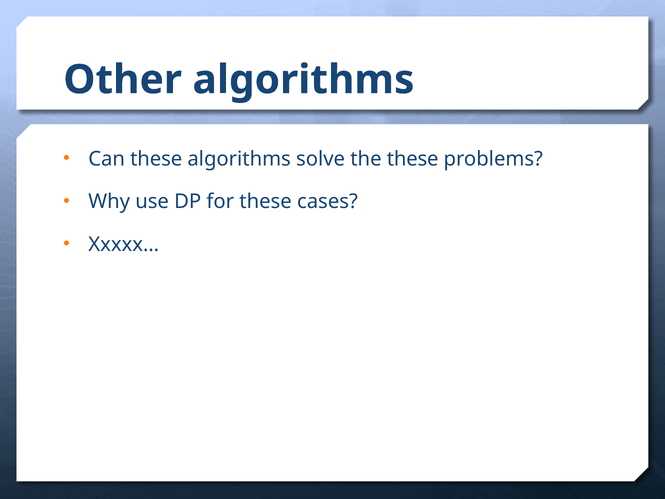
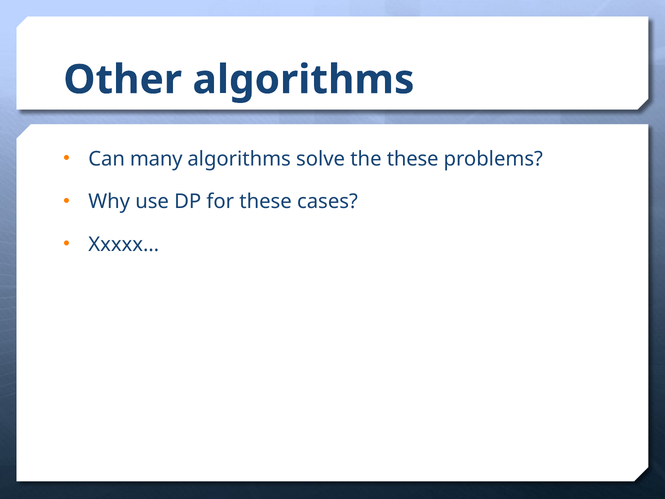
Can these: these -> many
